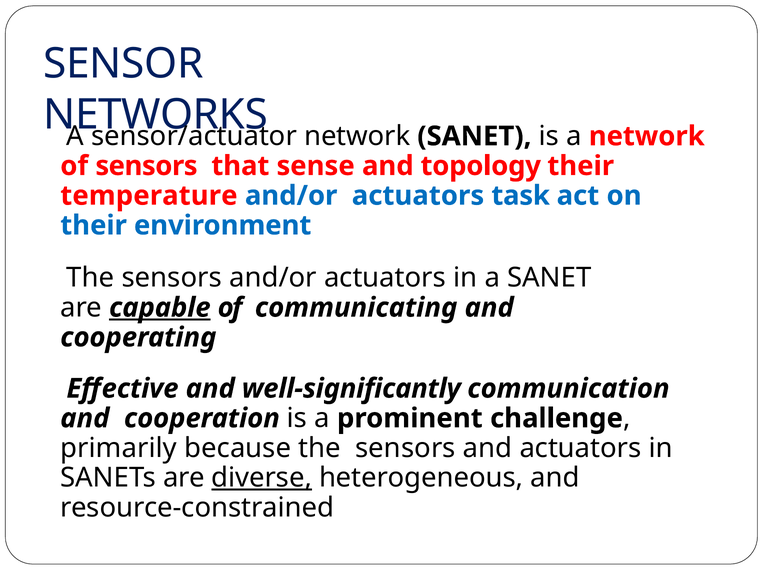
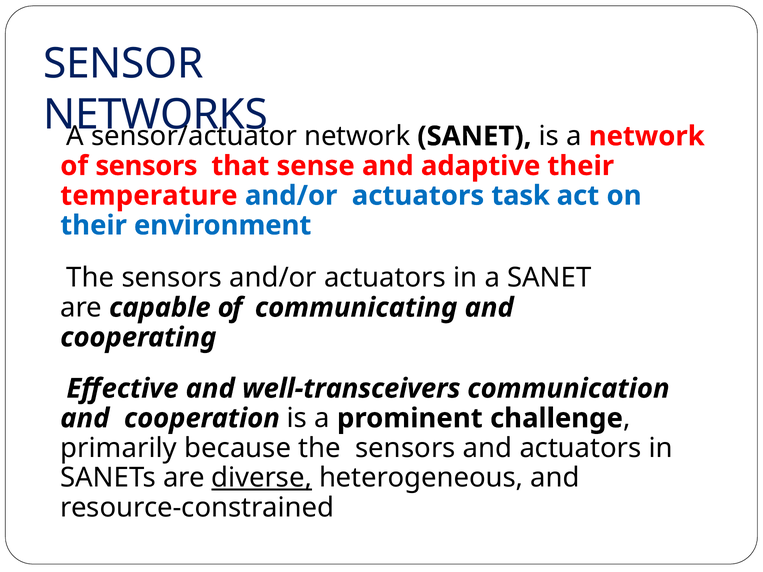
topology: topology -> adaptive
capable underline: present -> none
well-significantly: well-significantly -> well-transceivers
